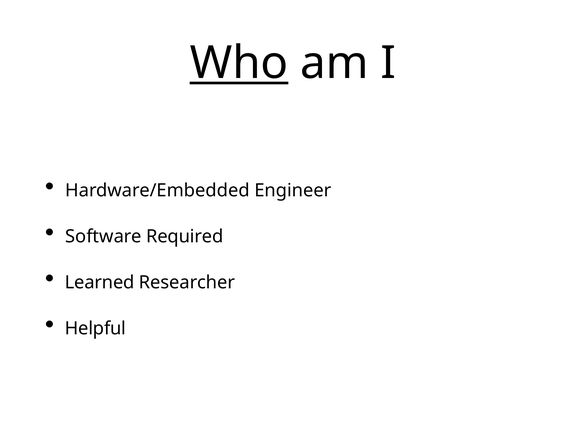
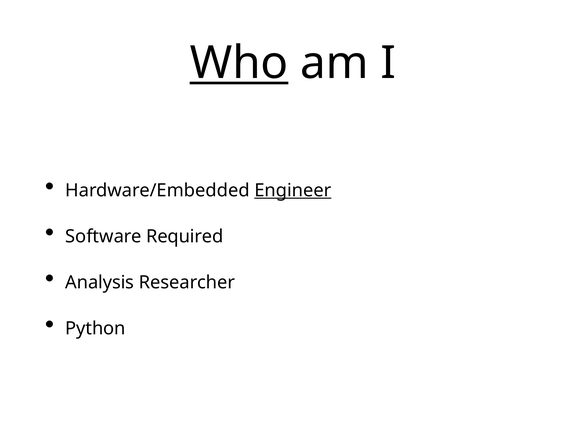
Engineer underline: none -> present
Learned: Learned -> Analysis
Helpful: Helpful -> Python
